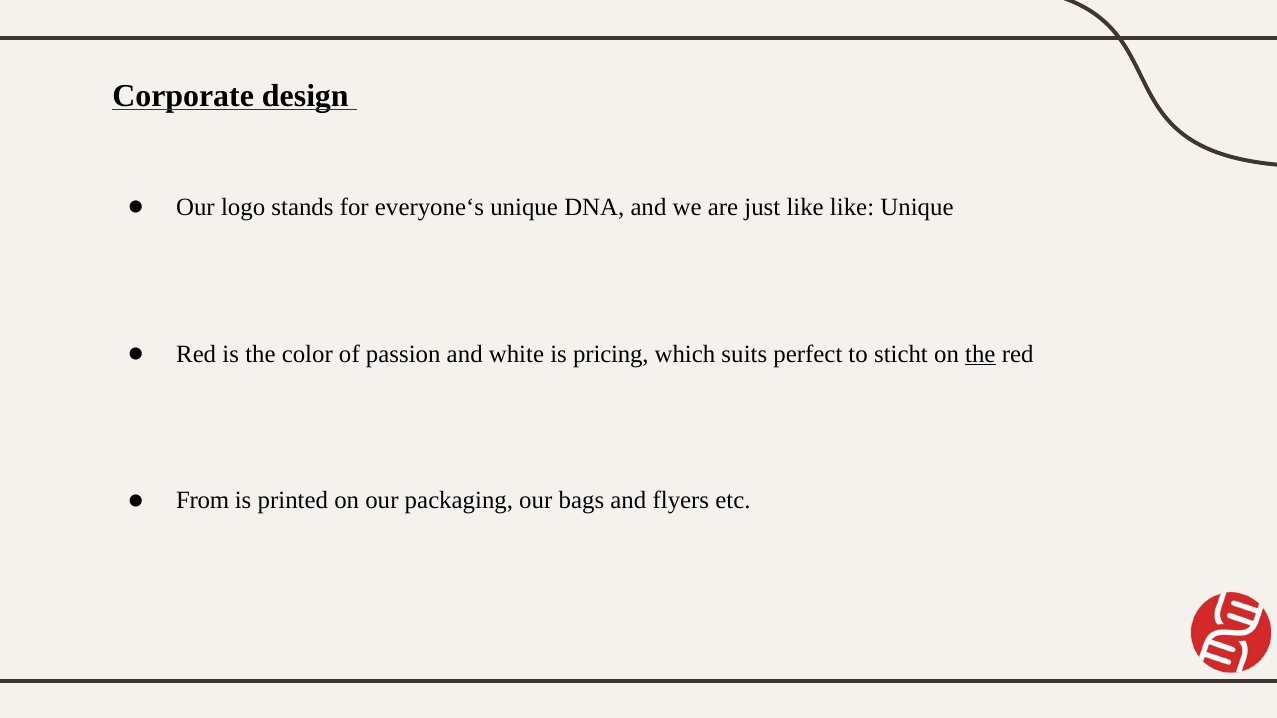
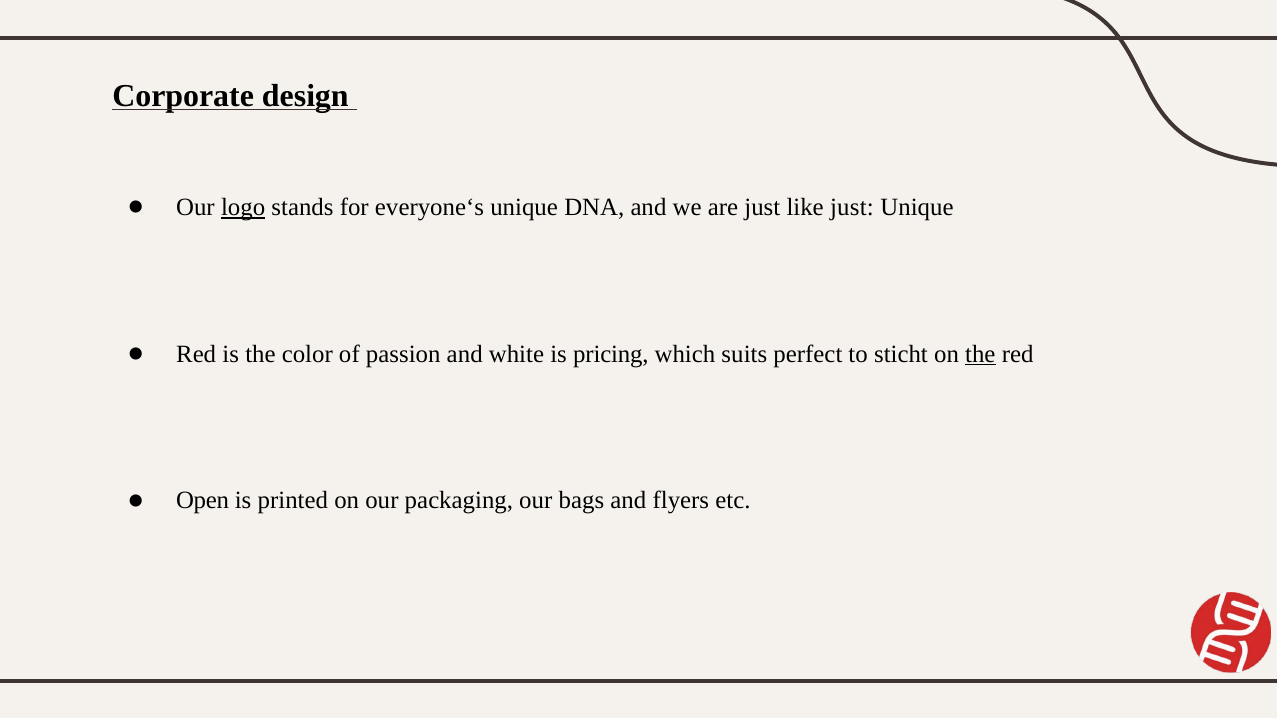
logo underline: none -> present
like like: like -> just
From: From -> Open
